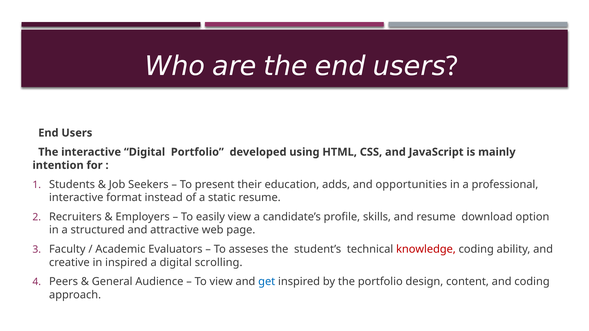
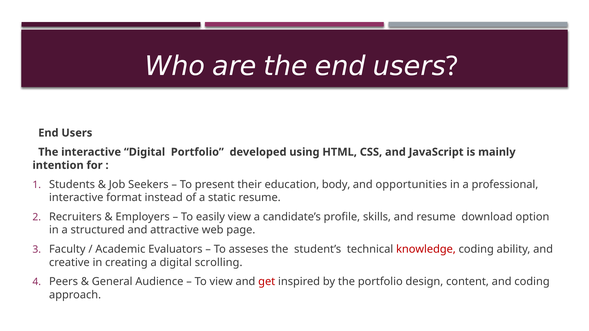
adds: adds -> body
in inspired: inspired -> creating
get colour: blue -> red
